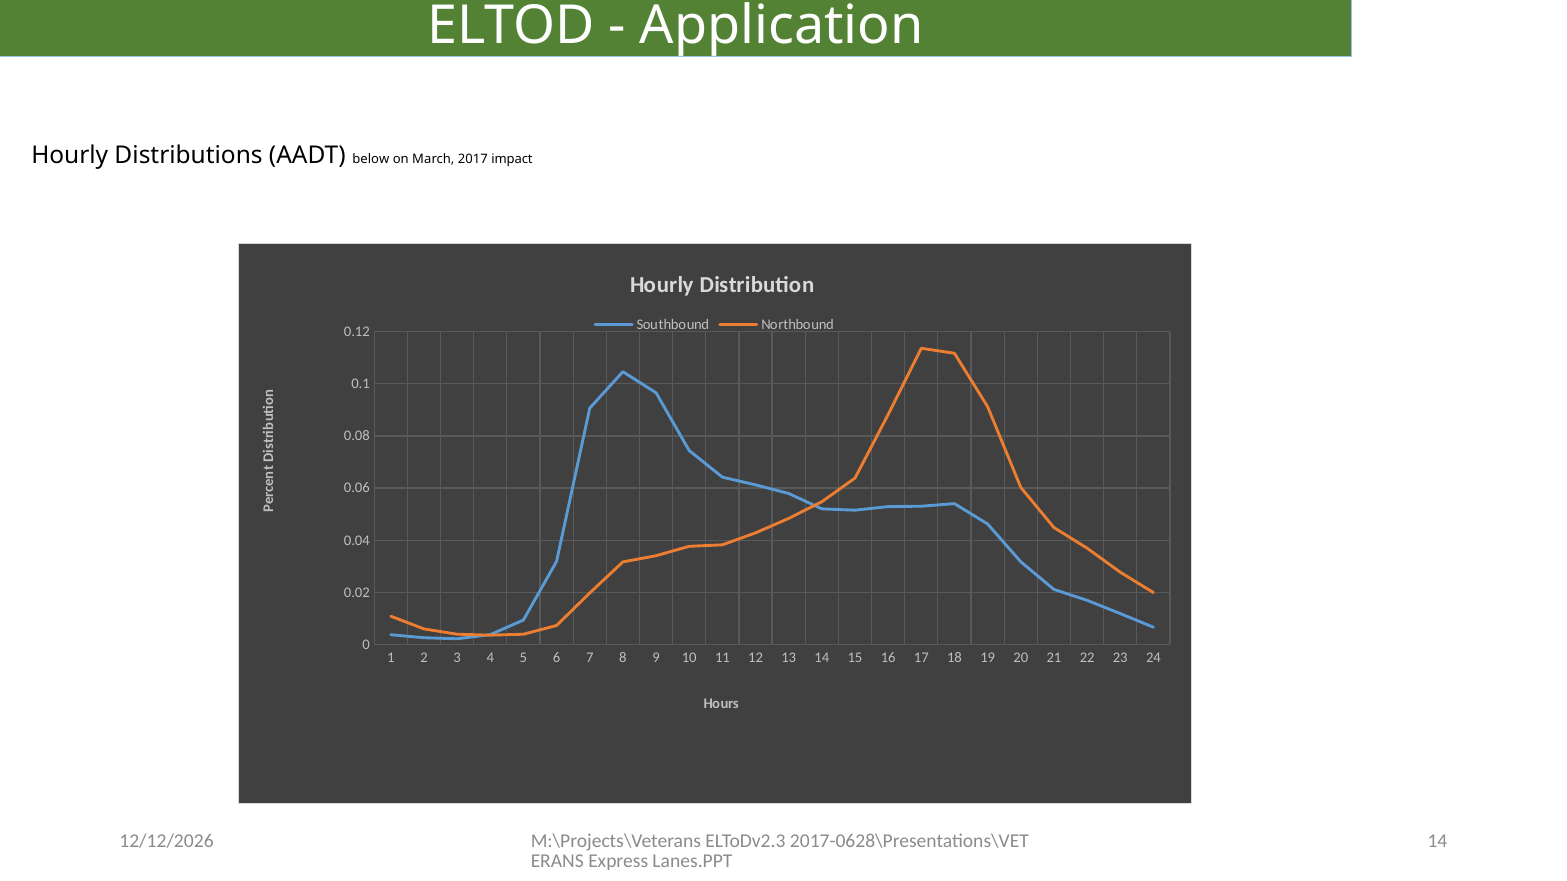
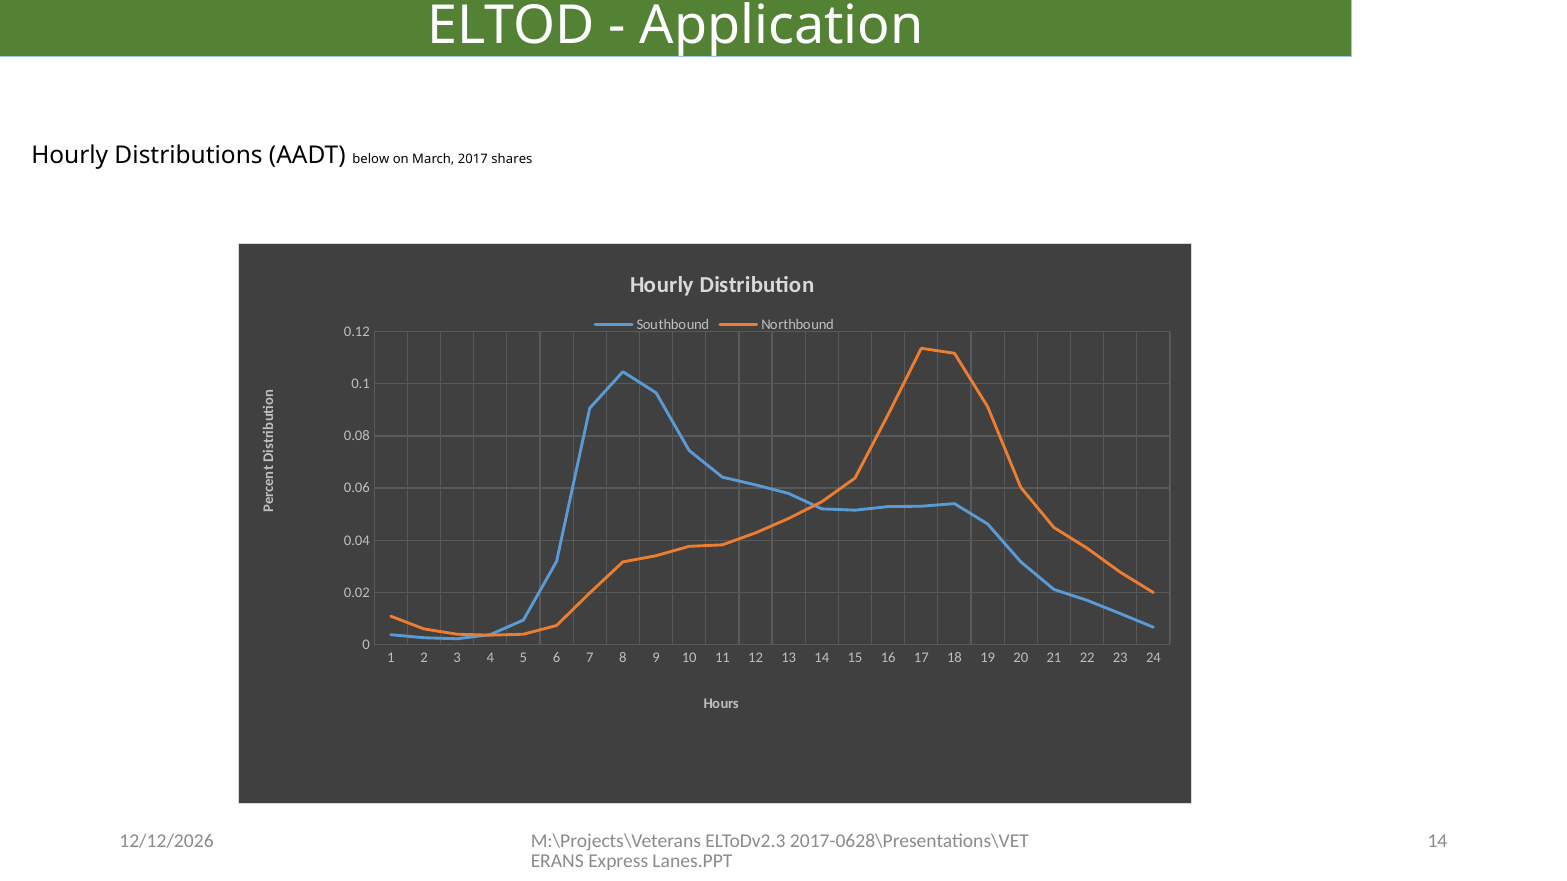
impact: impact -> shares
